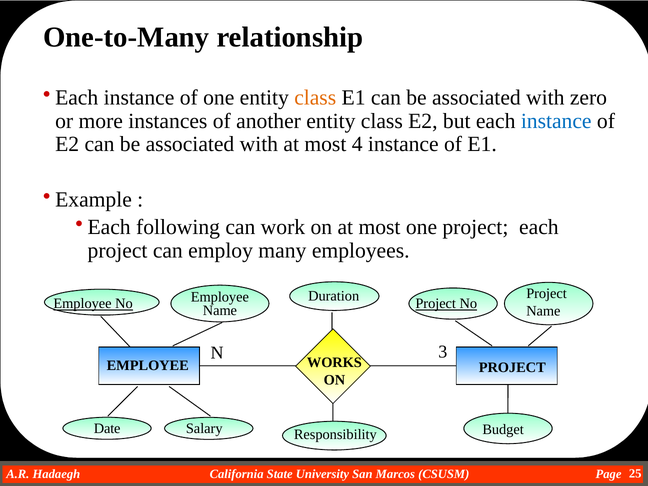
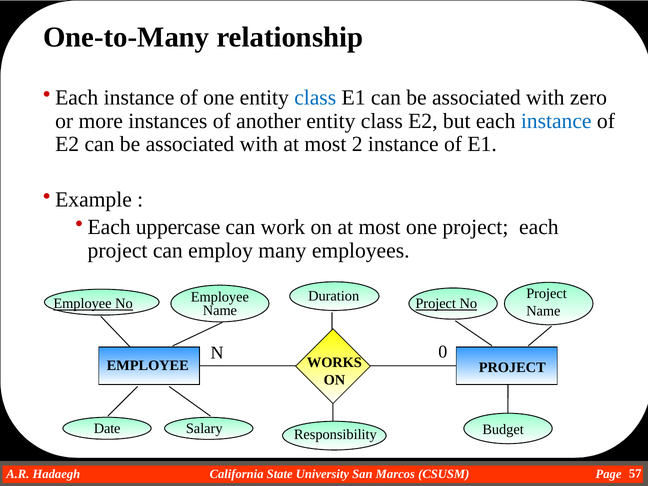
class at (315, 98) colour: orange -> blue
4: 4 -> 2
following: following -> uppercase
3: 3 -> 0
25: 25 -> 57
